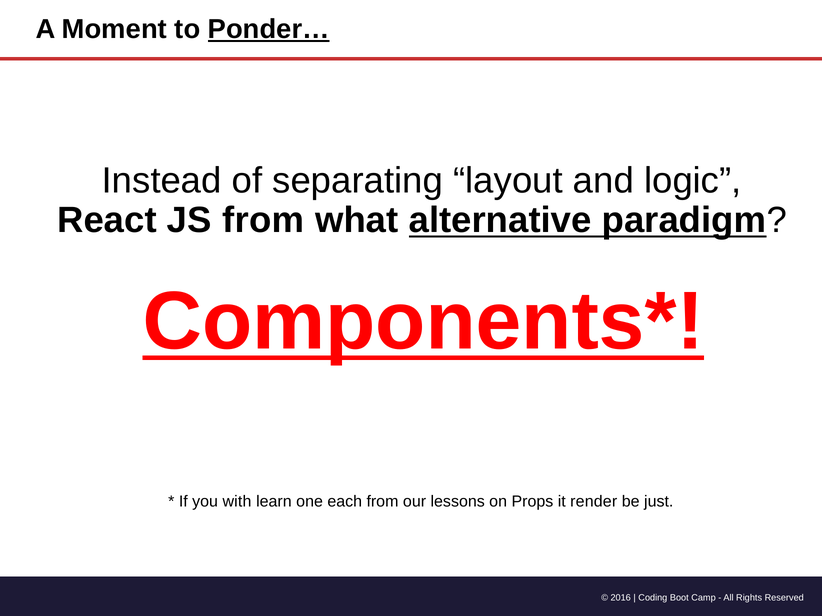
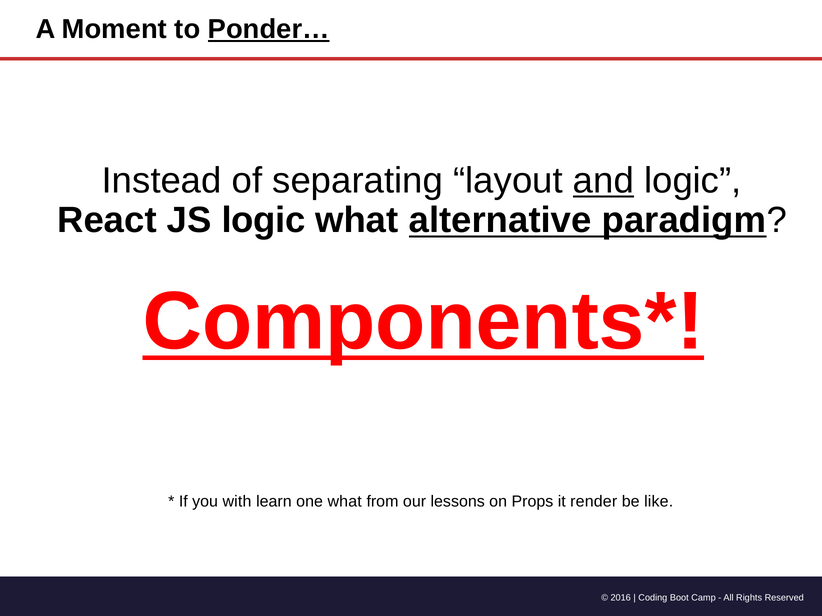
and underline: none -> present
JS from: from -> logic
one each: each -> what
just: just -> like
